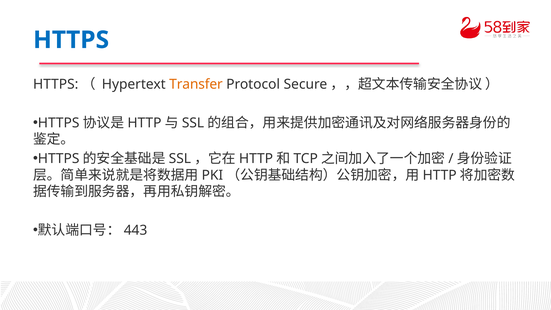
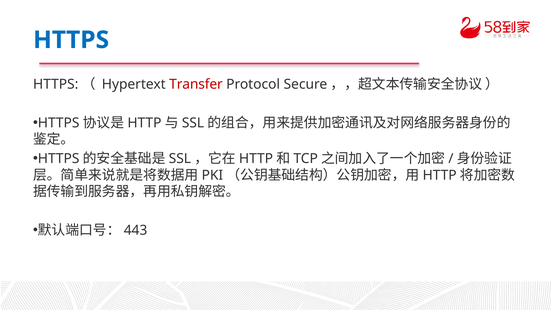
Transfer colour: orange -> red
